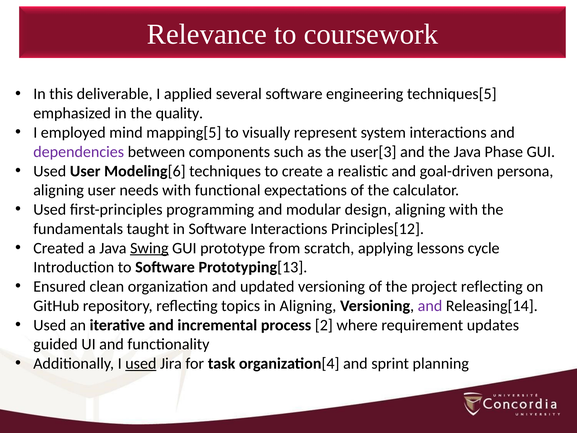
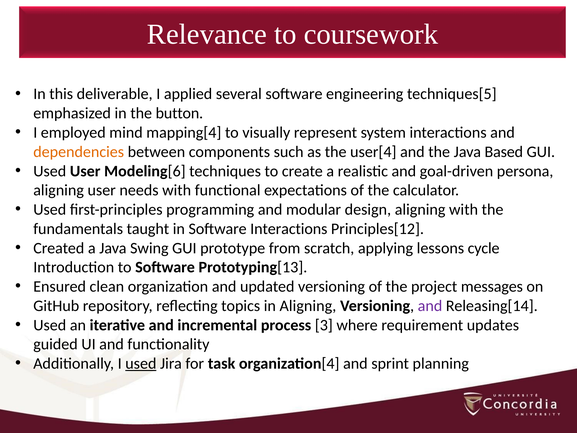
quality: quality -> button
mapping[5: mapping[5 -> mapping[4
dependencies colour: purple -> orange
user[3: user[3 -> user[4
Phase: Phase -> Based
Swing underline: present -> none
project reflecting: reflecting -> messages
2: 2 -> 3
